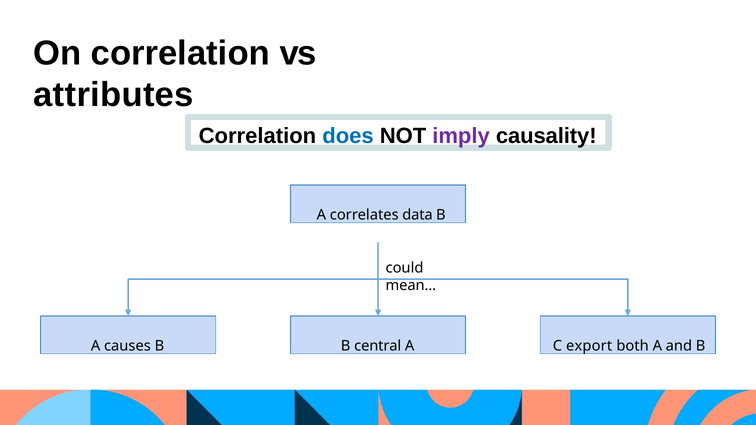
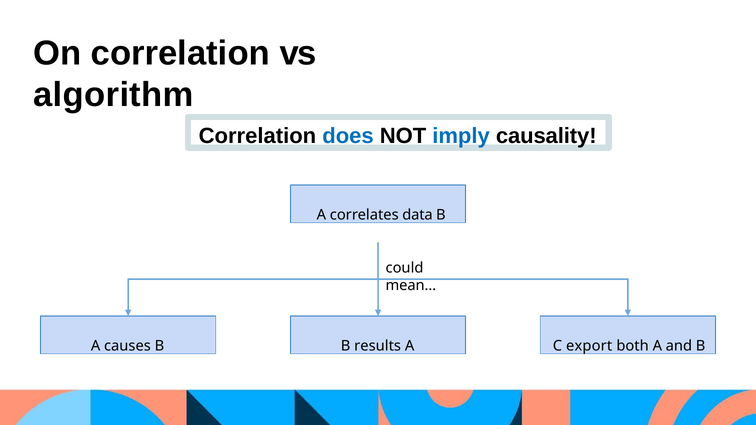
attributes: attributes -> algorithm
imply colour: purple -> blue
central: central -> results
